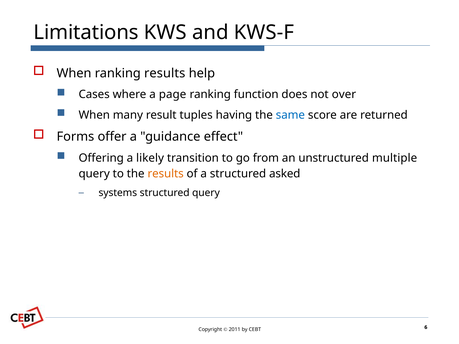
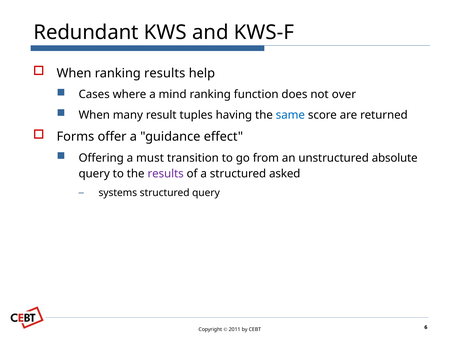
Limitations: Limitations -> Redundant
page: page -> mind
likely: likely -> must
multiple: multiple -> absolute
results at (166, 174) colour: orange -> purple
